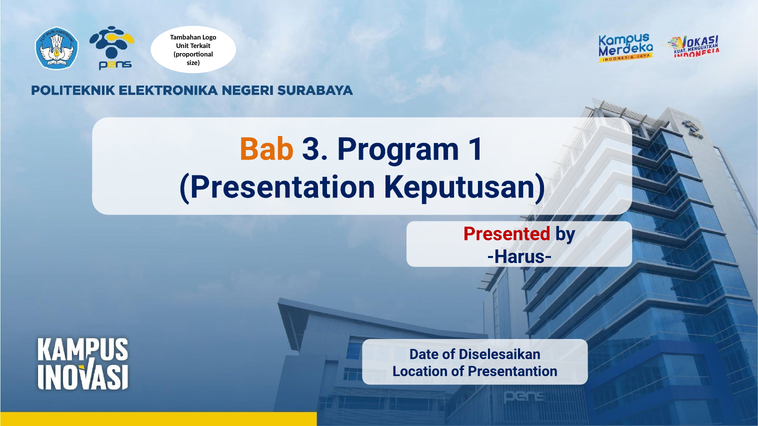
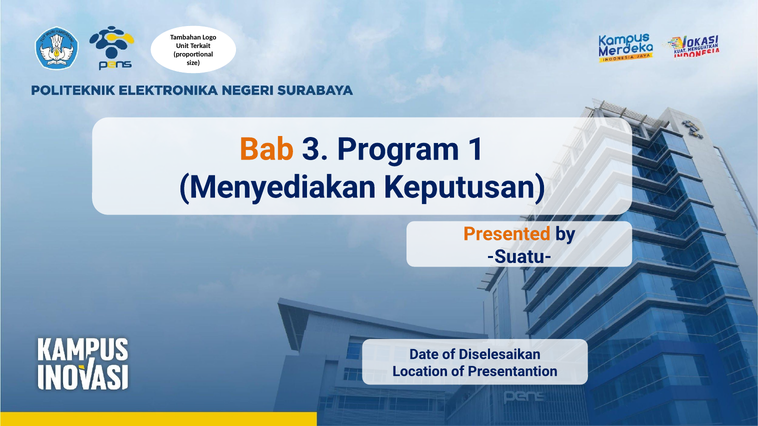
Presentation: Presentation -> Menyediakan
Presented colour: red -> orange
Harus-: Harus- -> Suatu-
